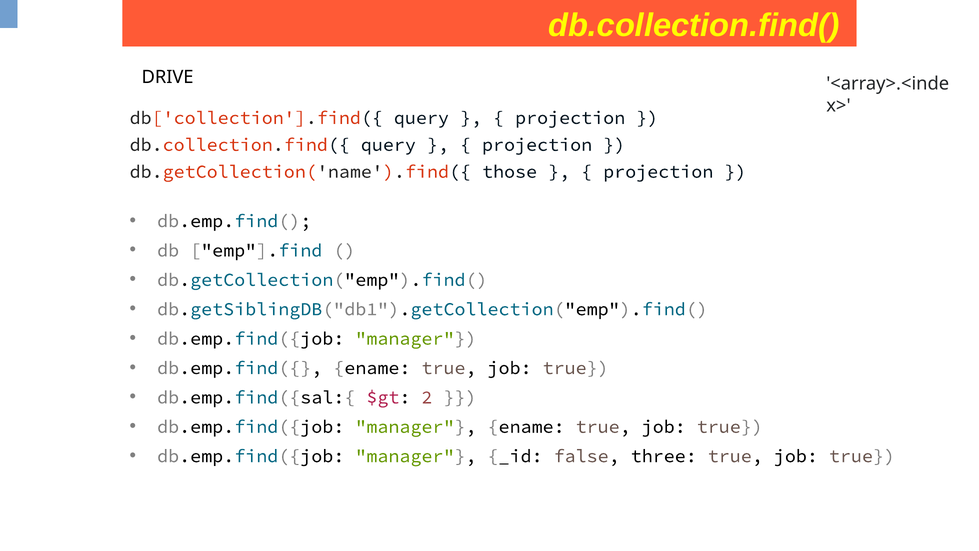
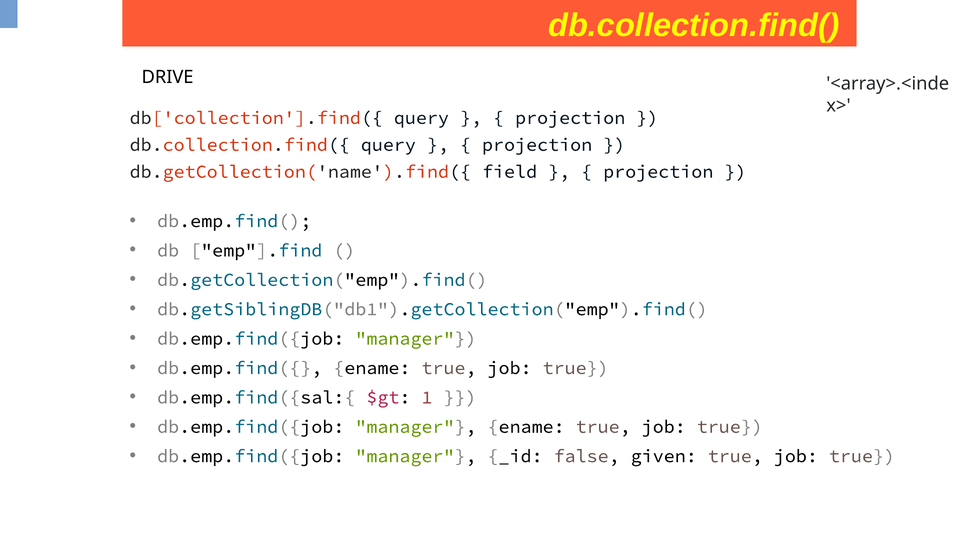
those: those -> field
2: 2 -> 1
three: three -> given
